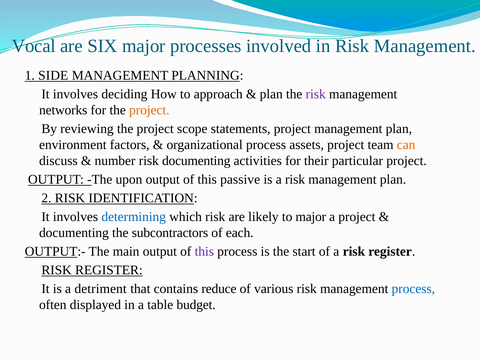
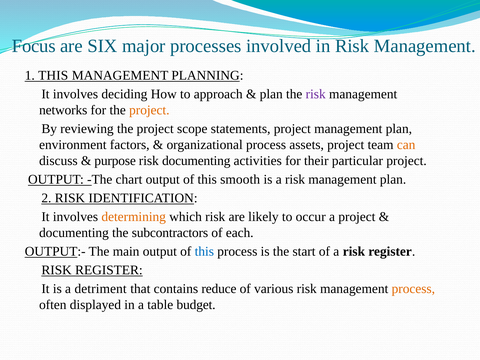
Vocal: Vocal -> Focus
1 SIDE: SIDE -> THIS
number: number -> purpose
upon: upon -> chart
passive: passive -> smooth
determining colour: blue -> orange
to major: major -> occur
this at (204, 251) colour: purple -> blue
process at (413, 289) colour: blue -> orange
